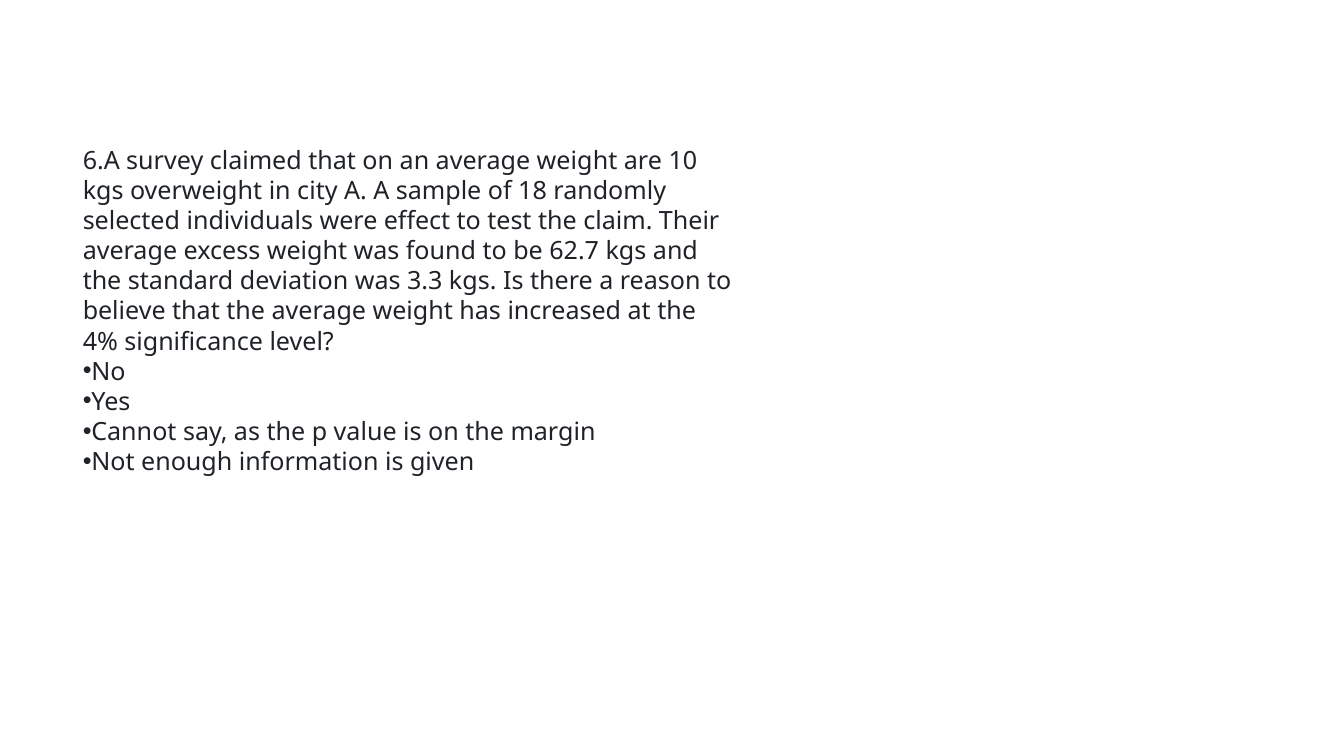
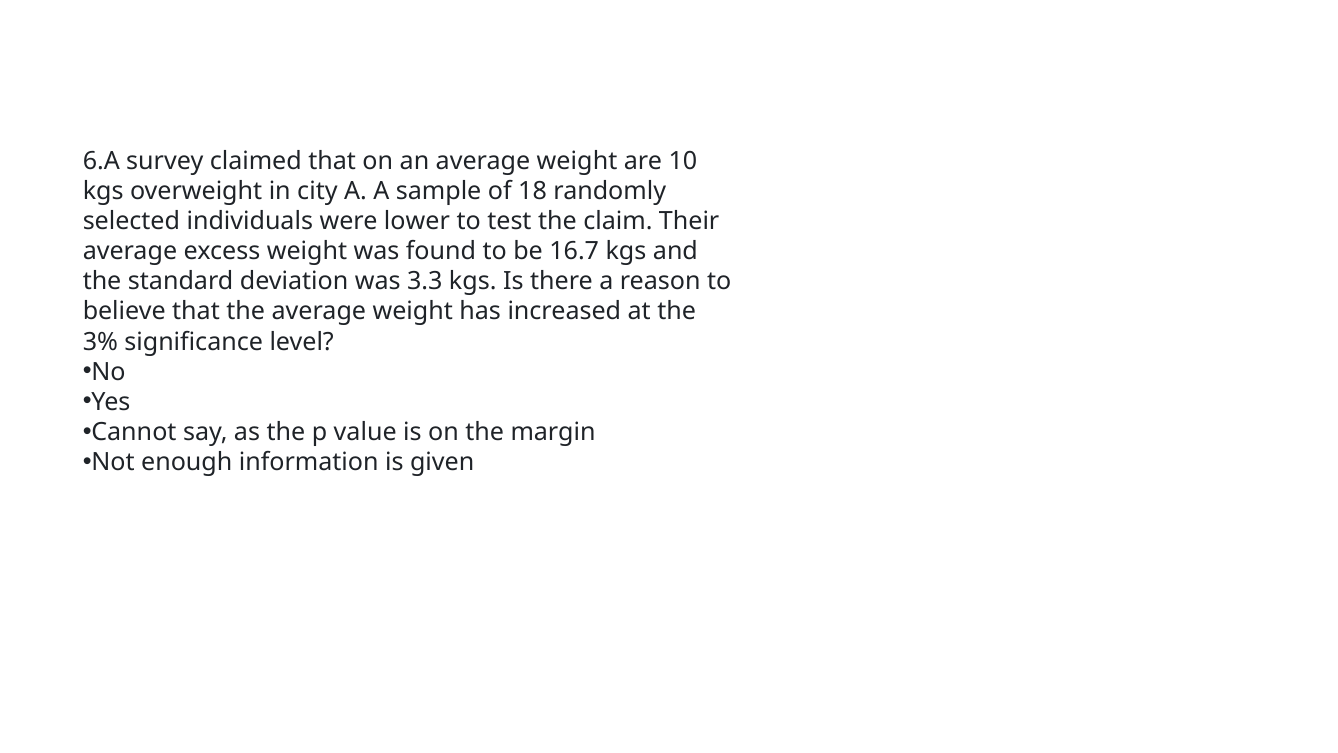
effect: effect -> lower
62.7: 62.7 -> 16.7
4%: 4% -> 3%
